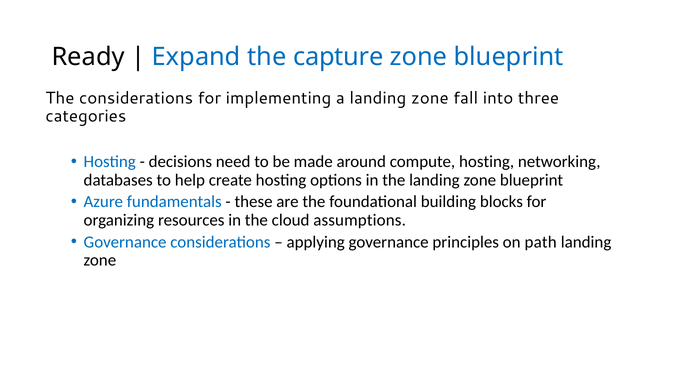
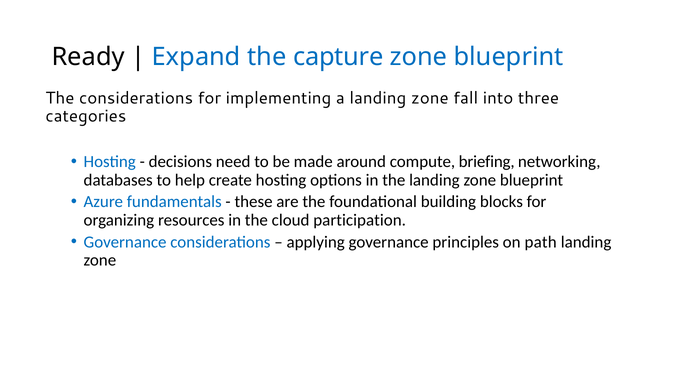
compute hosting: hosting -> briefing
assumptions: assumptions -> participation
